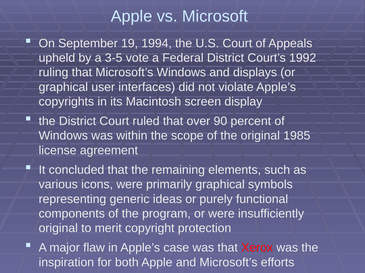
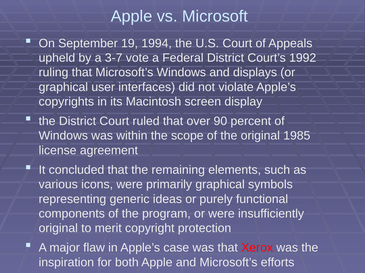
3-5: 3-5 -> 3-7
